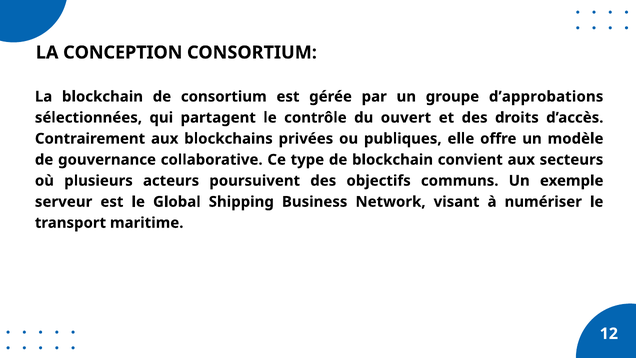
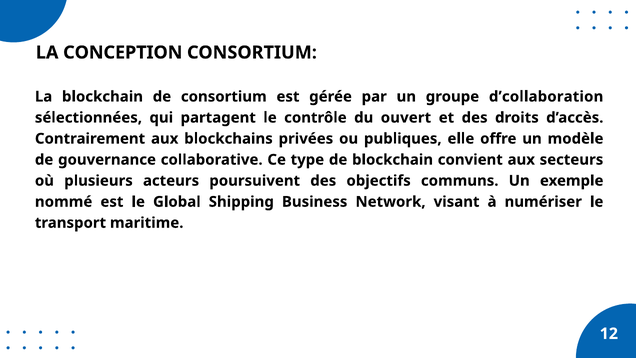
d’approbations: d’approbations -> d’collaboration
serveur: serveur -> nommé
